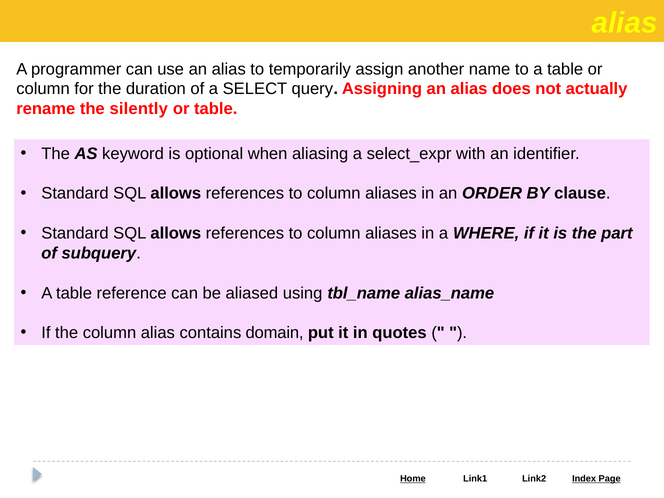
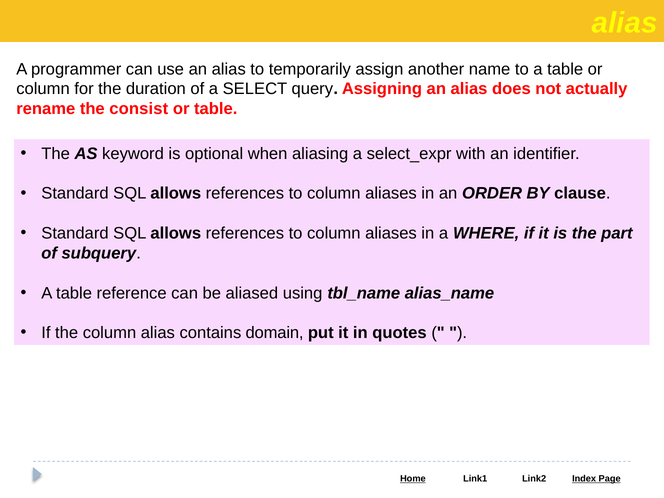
silently: silently -> consist
